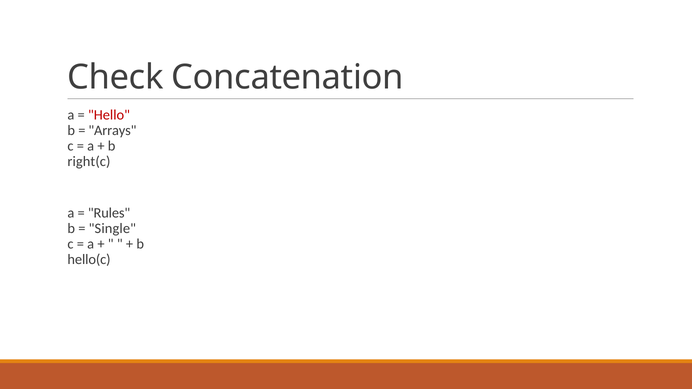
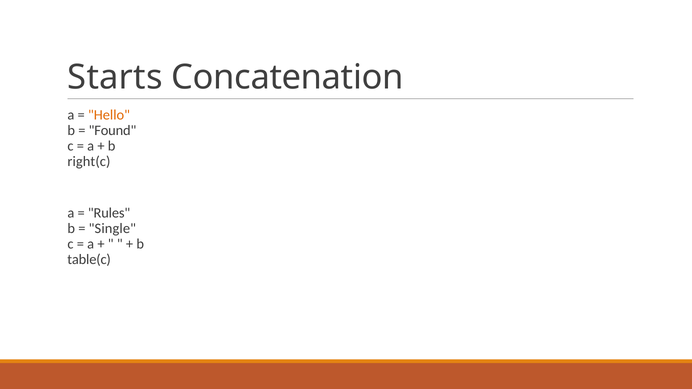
Check: Check -> Starts
Hello colour: red -> orange
Arrays: Arrays -> Found
hello(c: hello(c -> table(c
